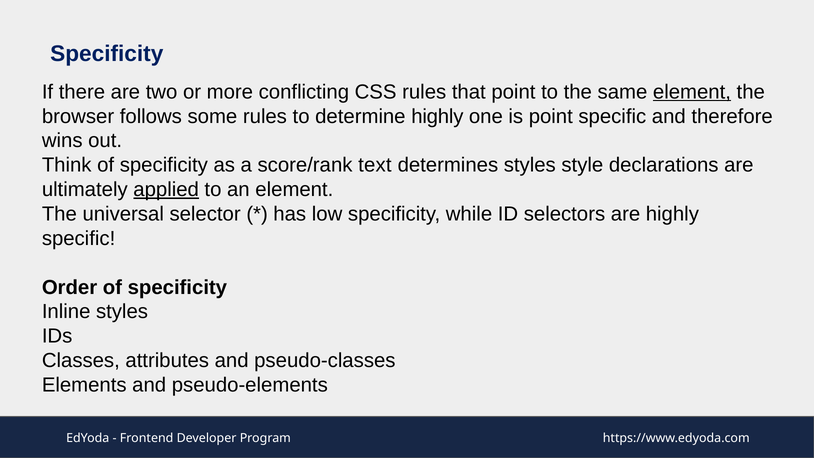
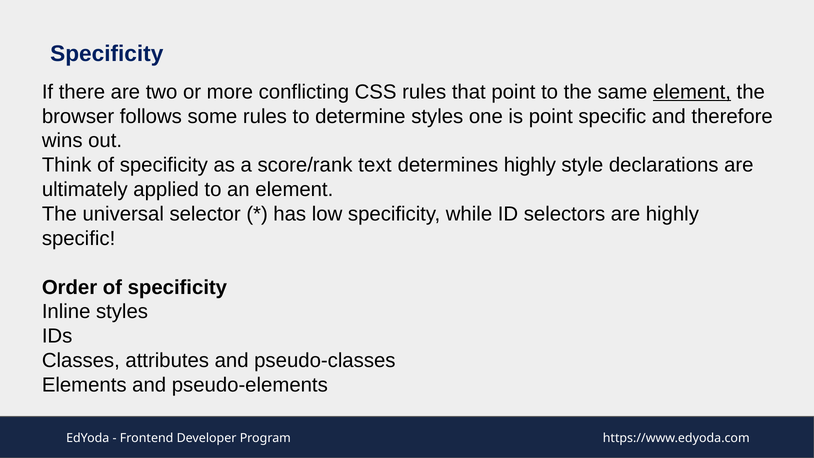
determine highly: highly -> styles
determines styles: styles -> highly
applied underline: present -> none
